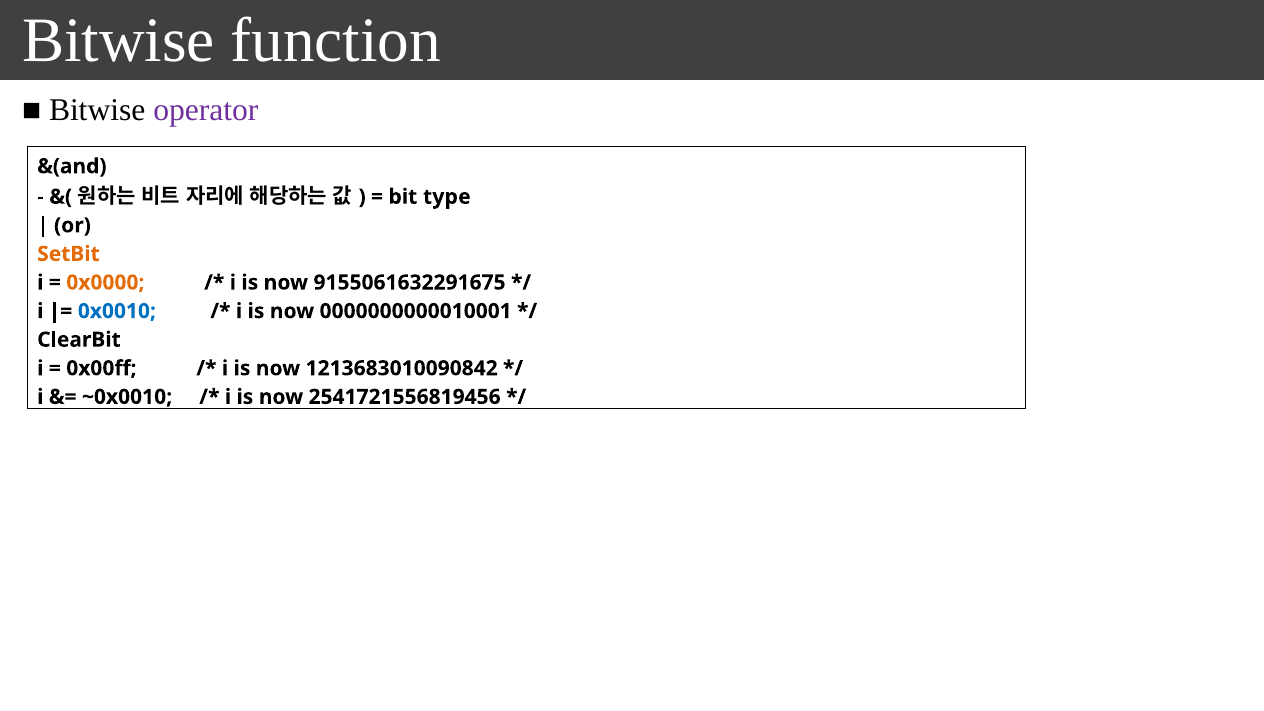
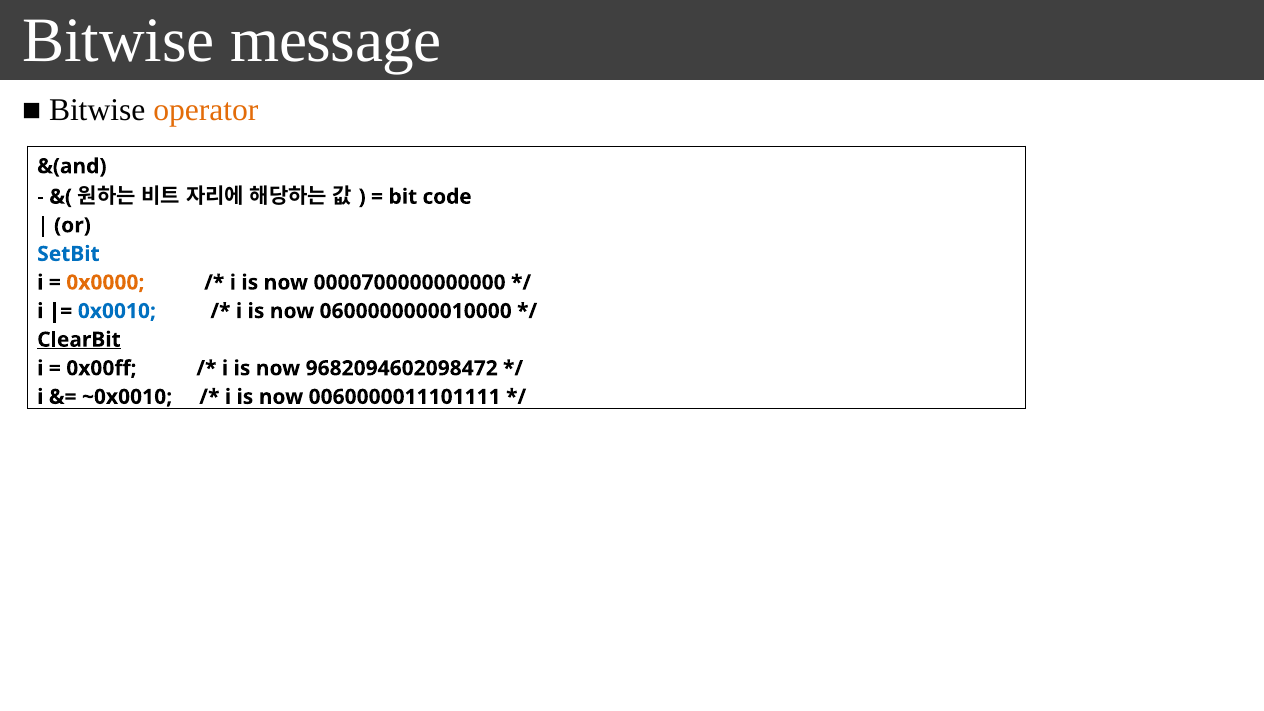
function: function -> message
operator colour: purple -> orange
type: type -> code
SetBit colour: orange -> blue
9155061632291675: 9155061632291675 -> 0000700000000000
0000000000010001: 0000000000010001 -> 0600000000010000
ClearBit underline: none -> present
1213683010090842: 1213683010090842 -> 9682094602098472
2541721556819456: 2541721556819456 -> 0060000011101111
